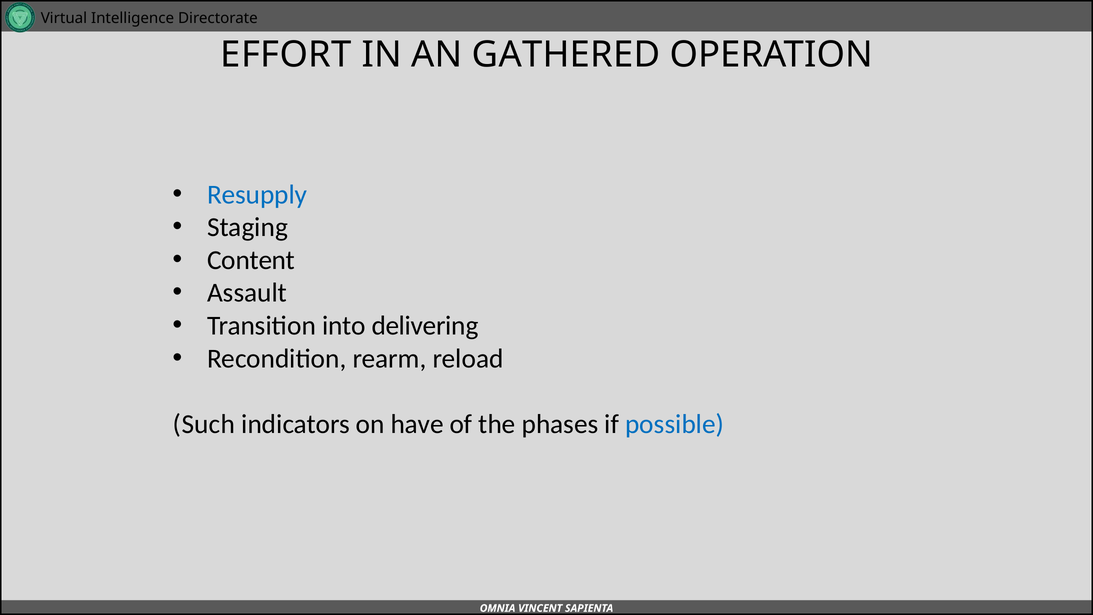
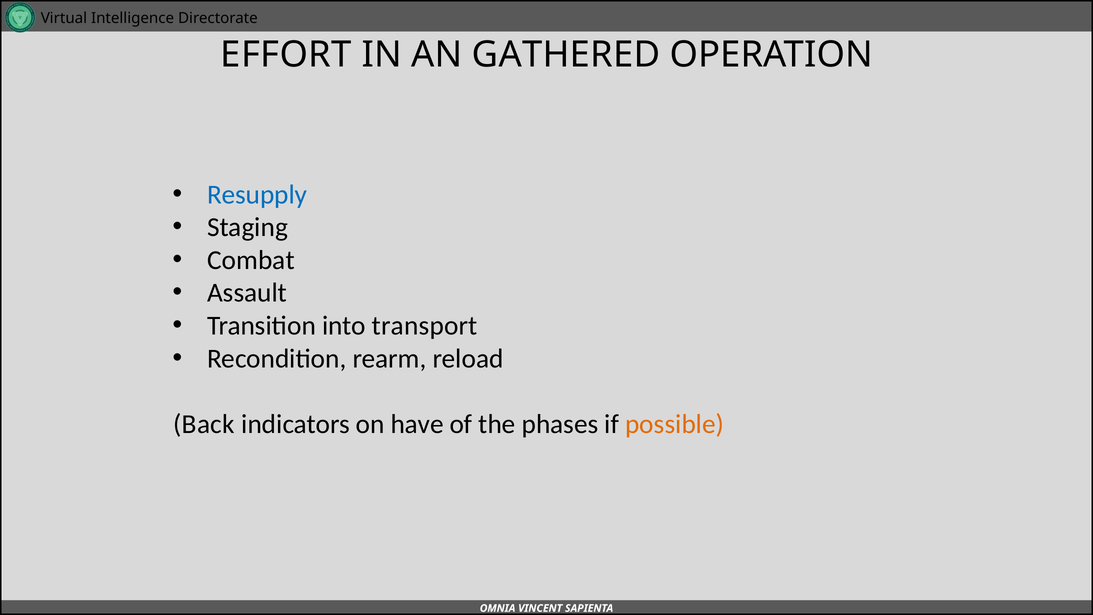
Content: Content -> Combat
delivering: delivering -> transport
Such: Such -> Back
possible colour: blue -> orange
